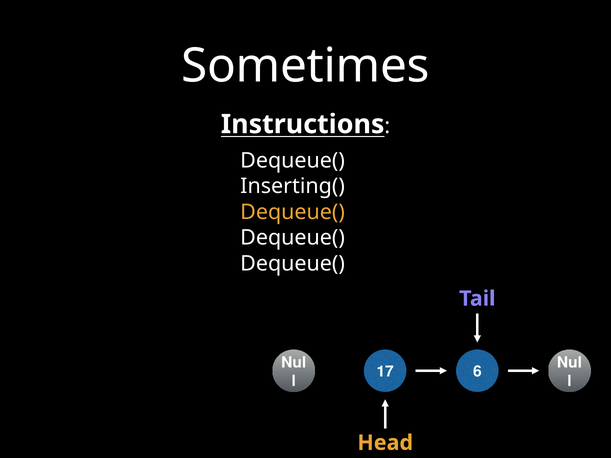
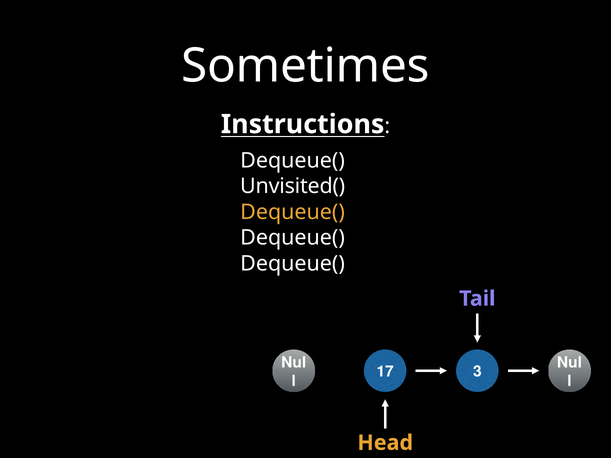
Inserting(: Inserting( -> Unvisited(
6: 6 -> 3
